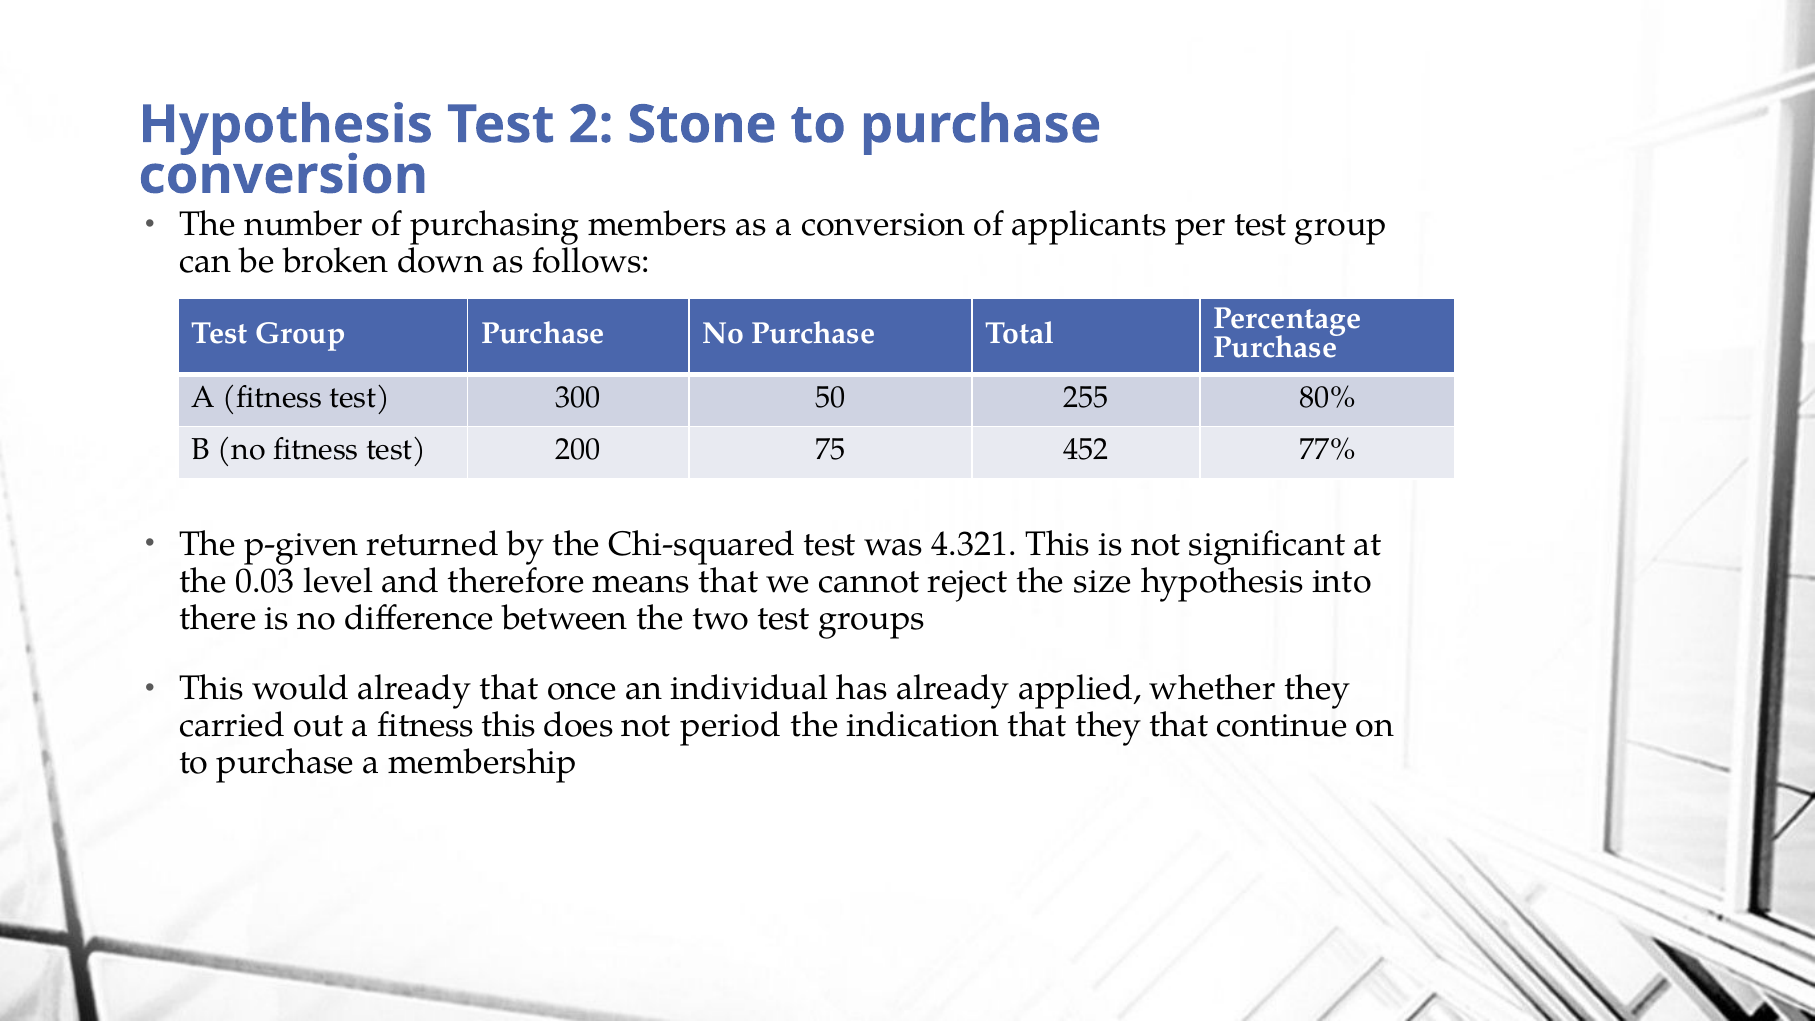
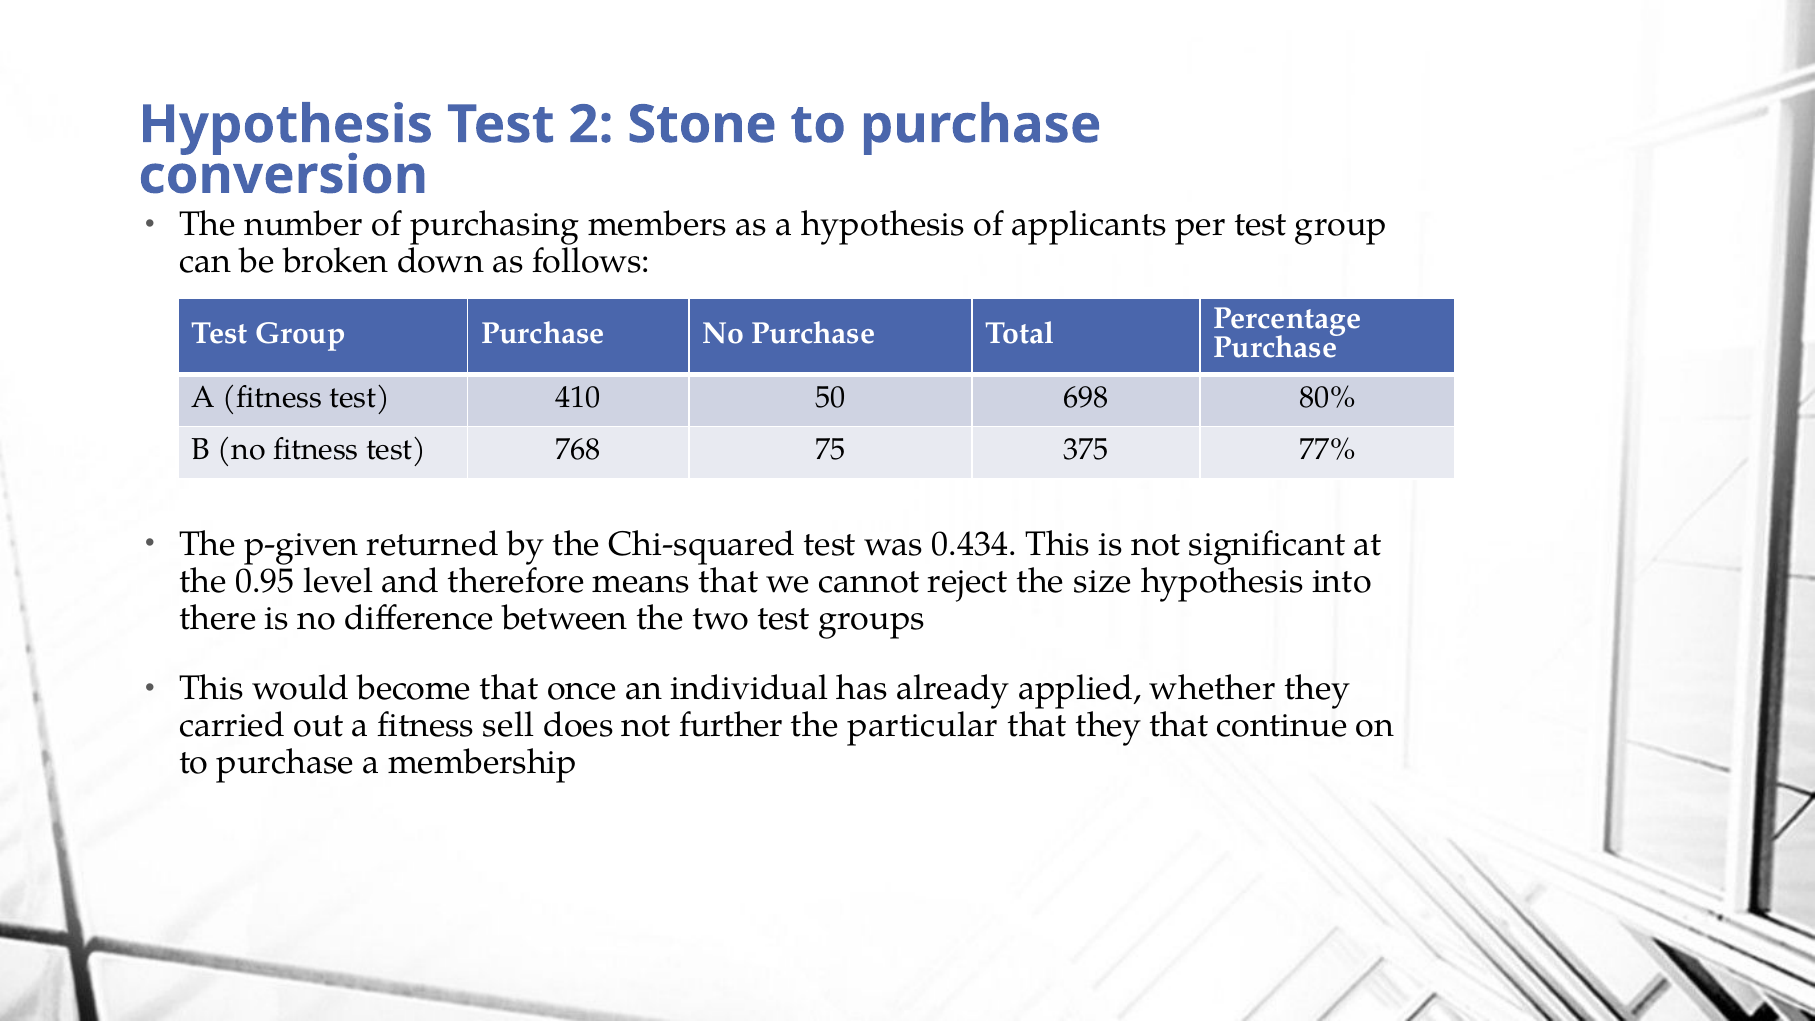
a conversion: conversion -> hypothesis
300: 300 -> 410
255: 255 -> 698
200: 200 -> 768
452: 452 -> 375
4.321: 4.321 -> 0.434
0.03: 0.03 -> 0.95
would already: already -> become
fitness this: this -> sell
period: period -> further
indication: indication -> particular
